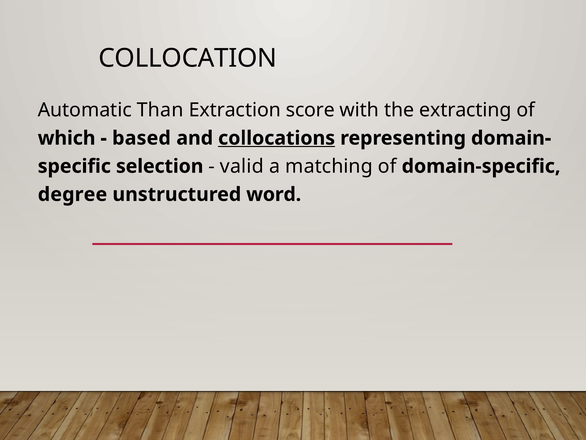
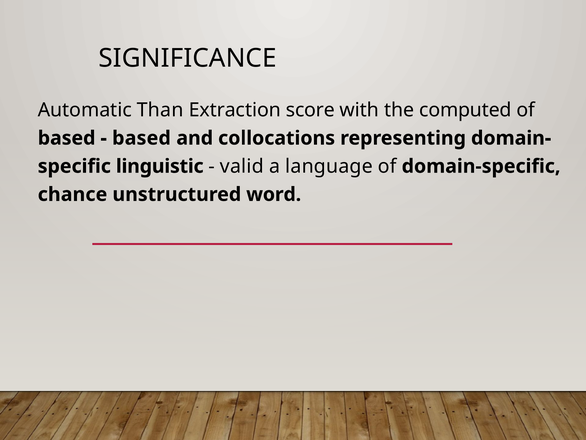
COLLOCATION: COLLOCATION -> SIGNIFICANCE
extracting: extracting -> computed
which at (67, 138): which -> based
collocations underline: present -> none
selection: selection -> linguistic
matching: matching -> language
degree: degree -> chance
